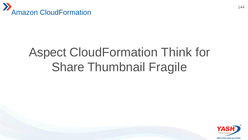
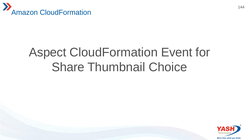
Think: Think -> Event
Fragile: Fragile -> Choice
